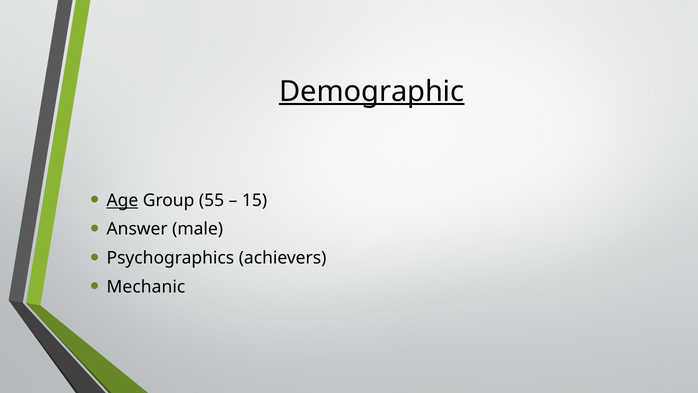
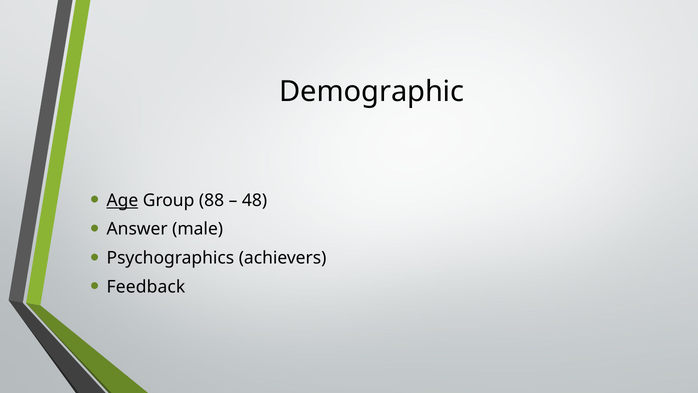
Demographic underline: present -> none
55: 55 -> 88
15: 15 -> 48
Mechanic: Mechanic -> Feedback
